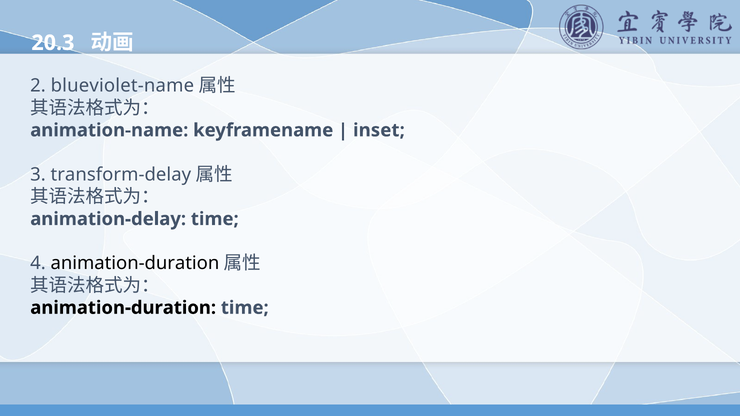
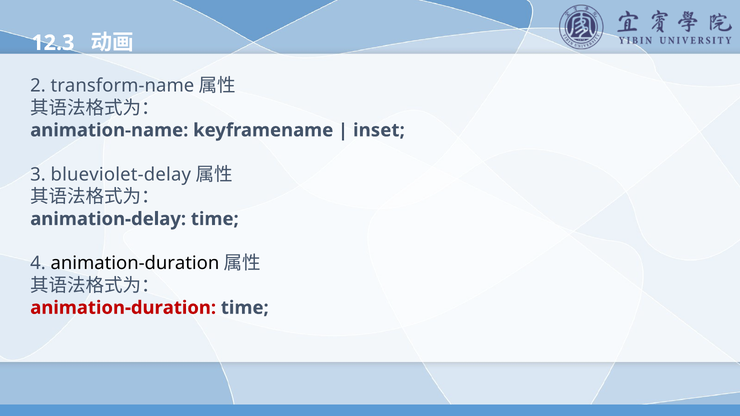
20.3: 20.3 -> 12.3
blueviolet-name: blueviolet-name -> transform-name
transform-delay: transform-delay -> blueviolet-delay
animation-duration at (123, 308) colour: black -> red
